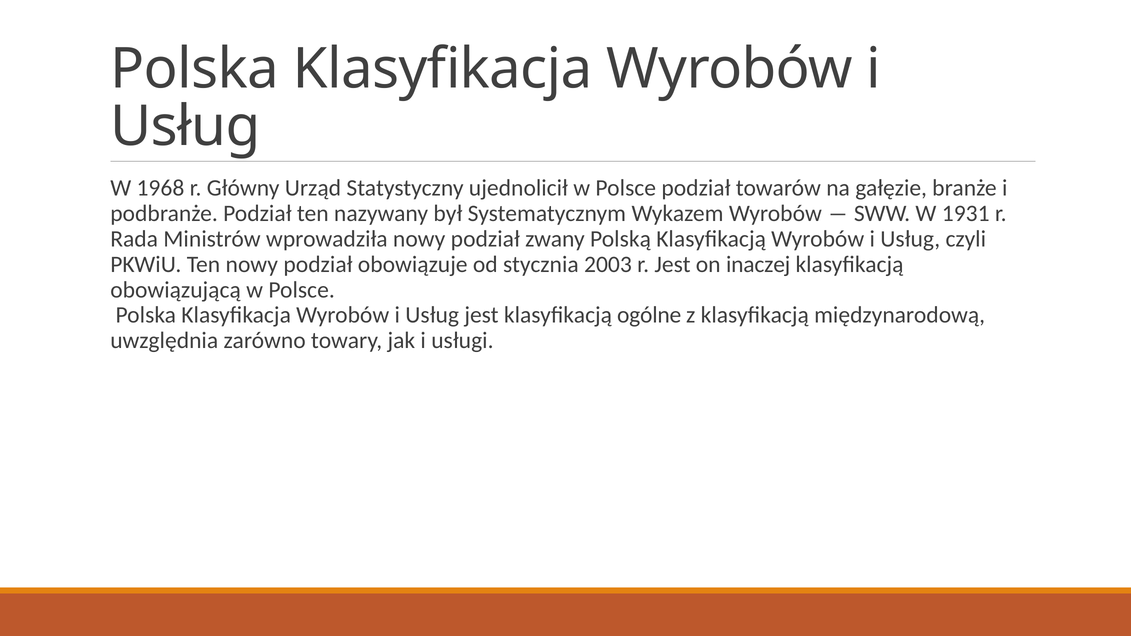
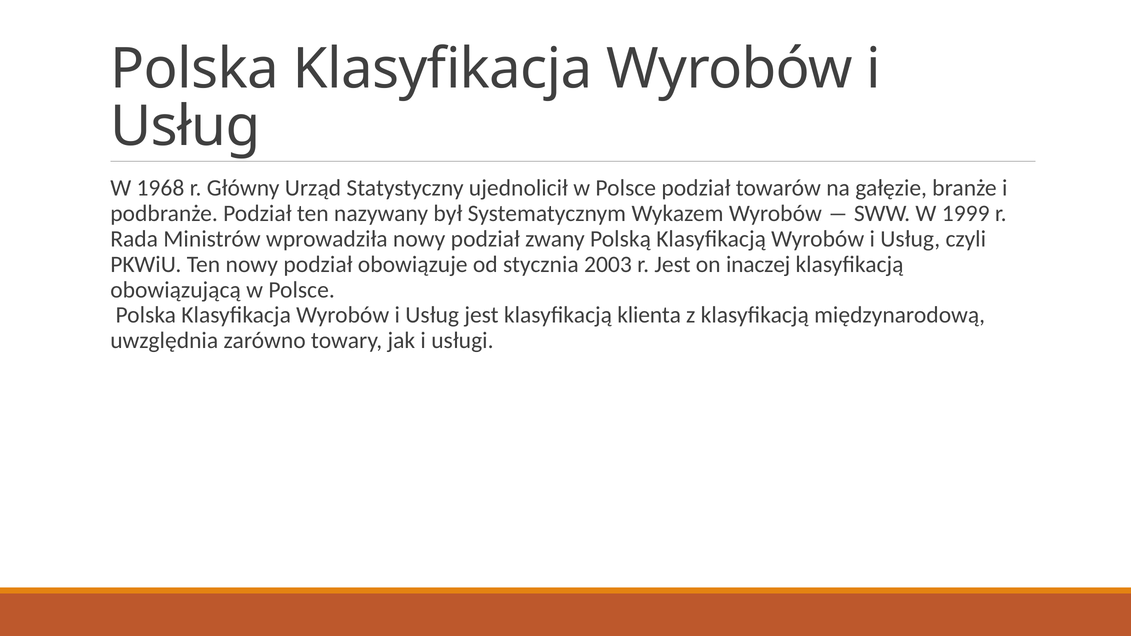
1931: 1931 -> 1999
ogólne: ogólne -> klienta
